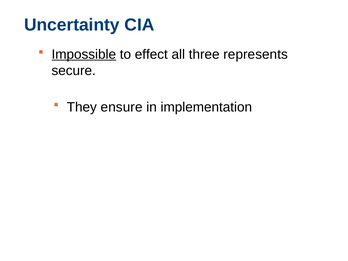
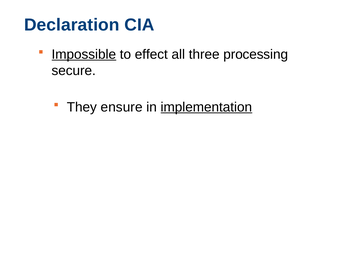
Uncertainty: Uncertainty -> Declaration
represents: represents -> processing
implementation underline: none -> present
